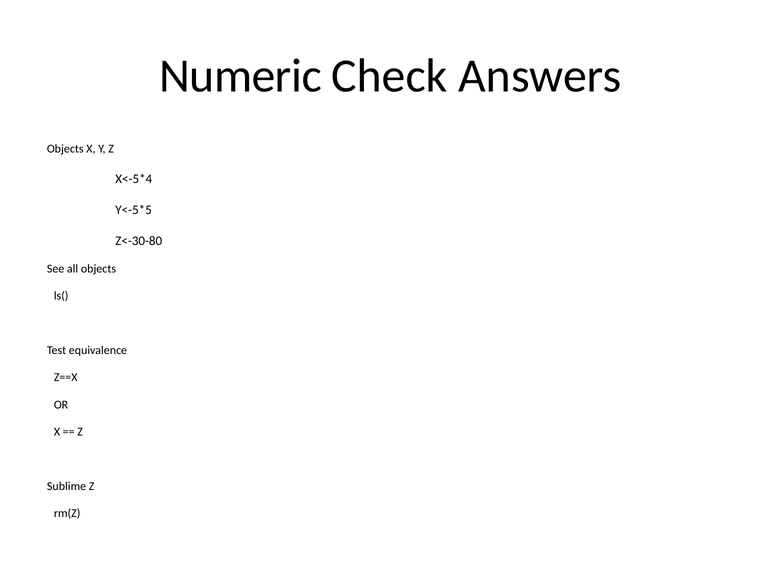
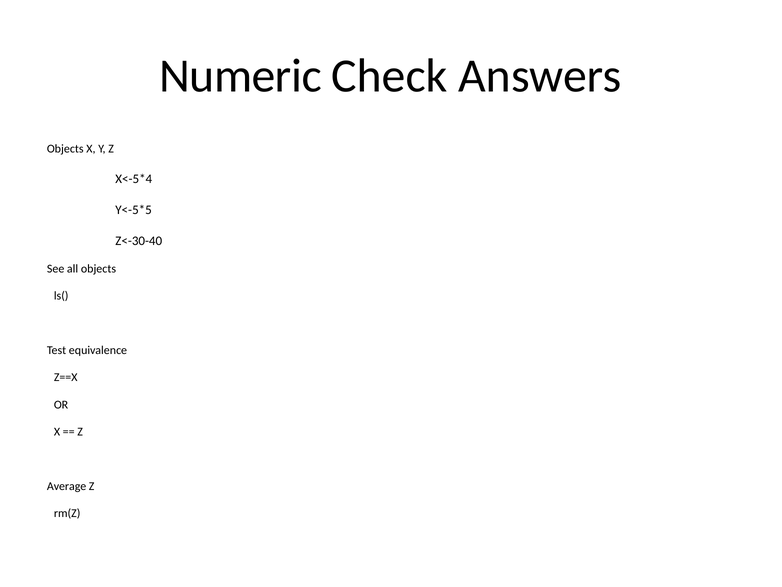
Z<-30-80: Z<-30-80 -> Z<-30-40
Sublime: Sublime -> Average
